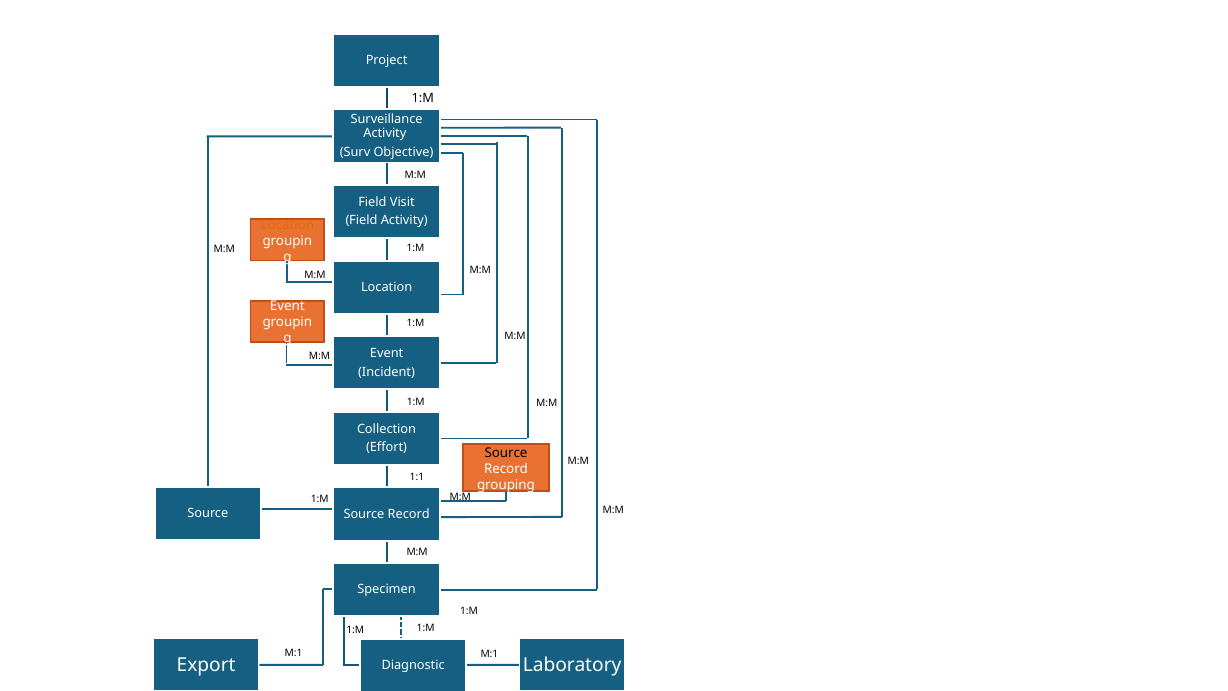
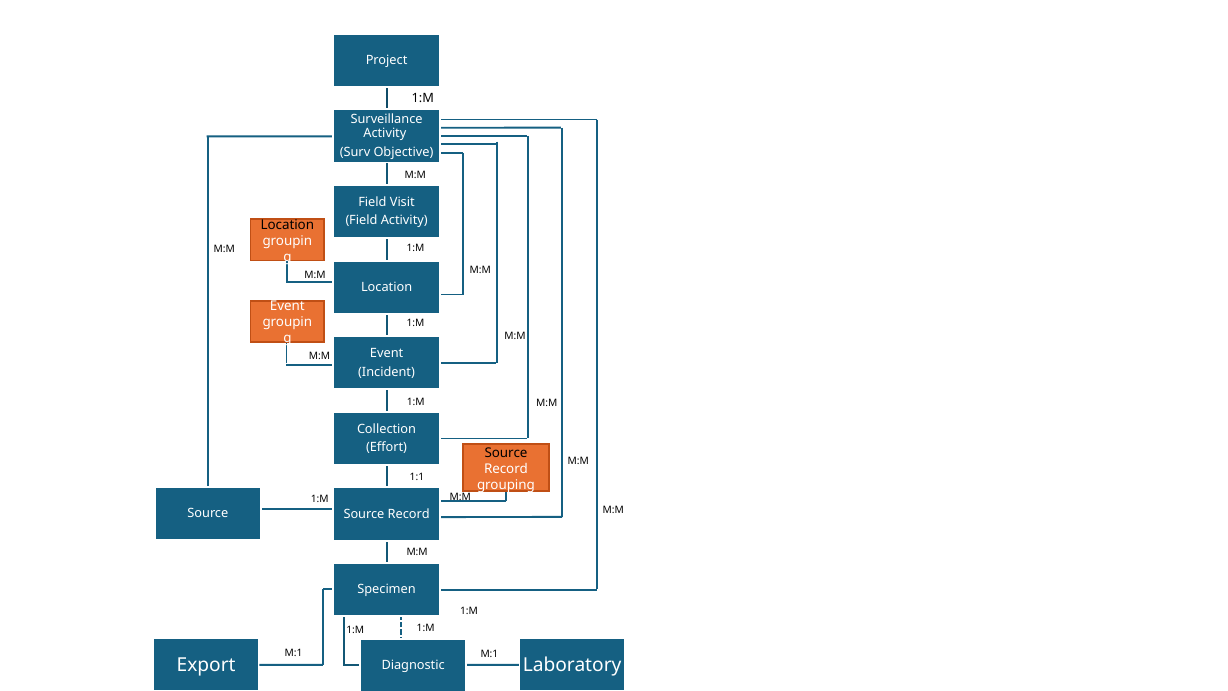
Location at (287, 225) colour: orange -> black
